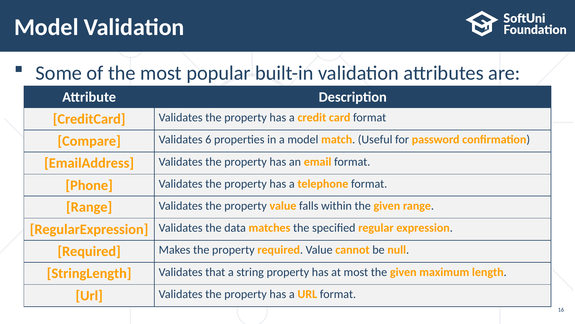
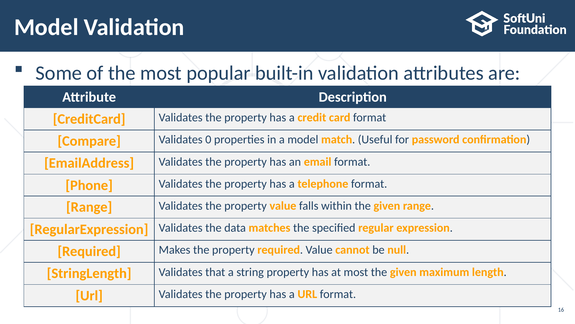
6: 6 -> 0
